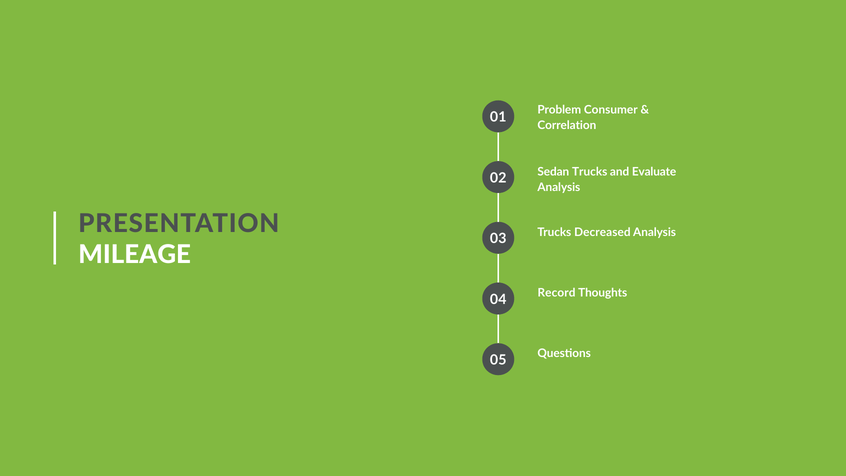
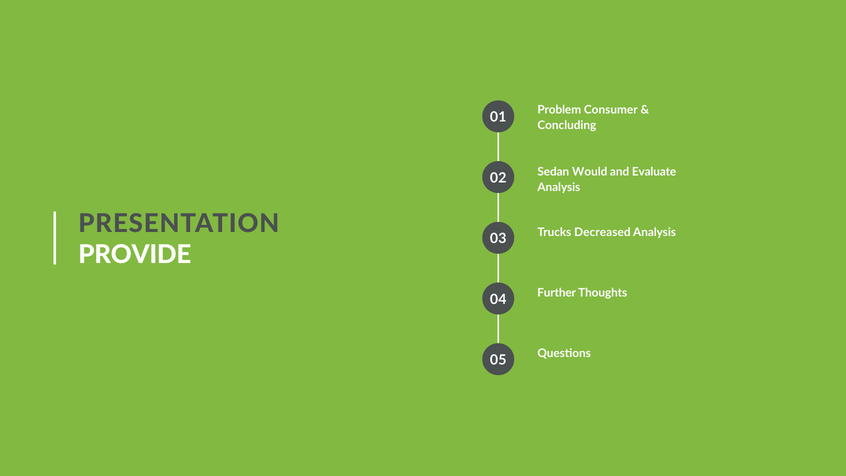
Correlation: Correlation -> Concluding
Sedan Trucks: Trucks -> Would
MILEAGE: MILEAGE -> PROVIDE
Record: Record -> Further
